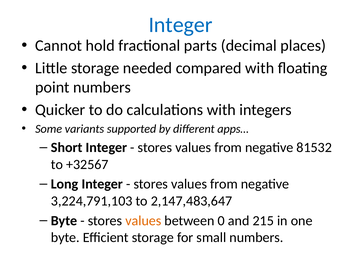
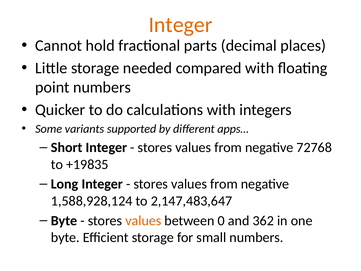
Integer at (181, 25) colour: blue -> orange
81532: 81532 -> 72768
+32567: +32567 -> +19835
3,224,791,103: 3,224,791,103 -> 1,588,928,124
215: 215 -> 362
